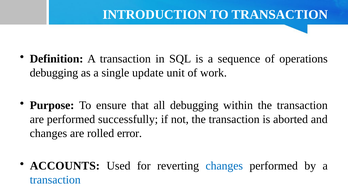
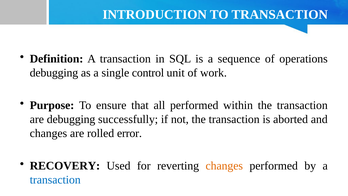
update: update -> control
all debugging: debugging -> performed
are performed: performed -> debugging
ACCOUNTS: ACCOUNTS -> RECOVERY
changes at (224, 166) colour: blue -> orange
